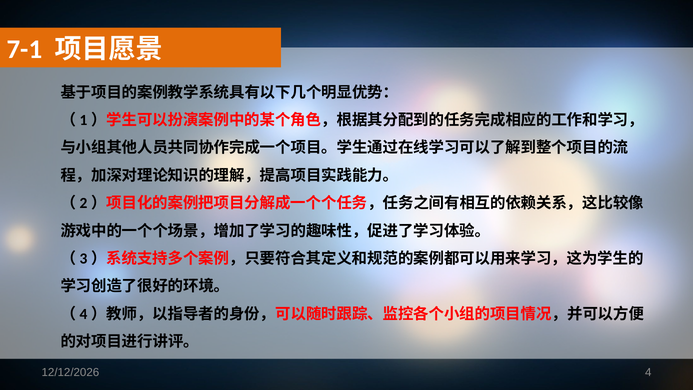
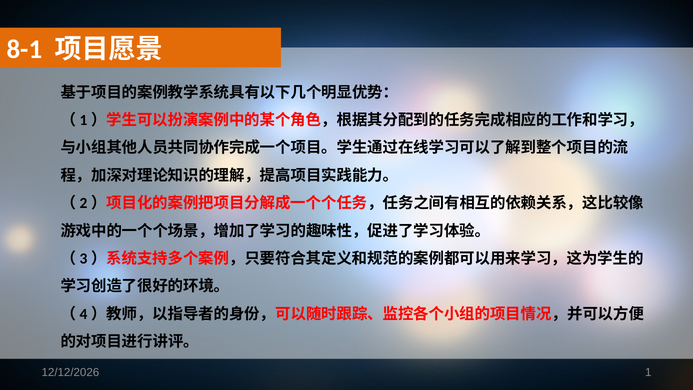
7-1: 7-1 -> 8-1
4: 4 -> 1
